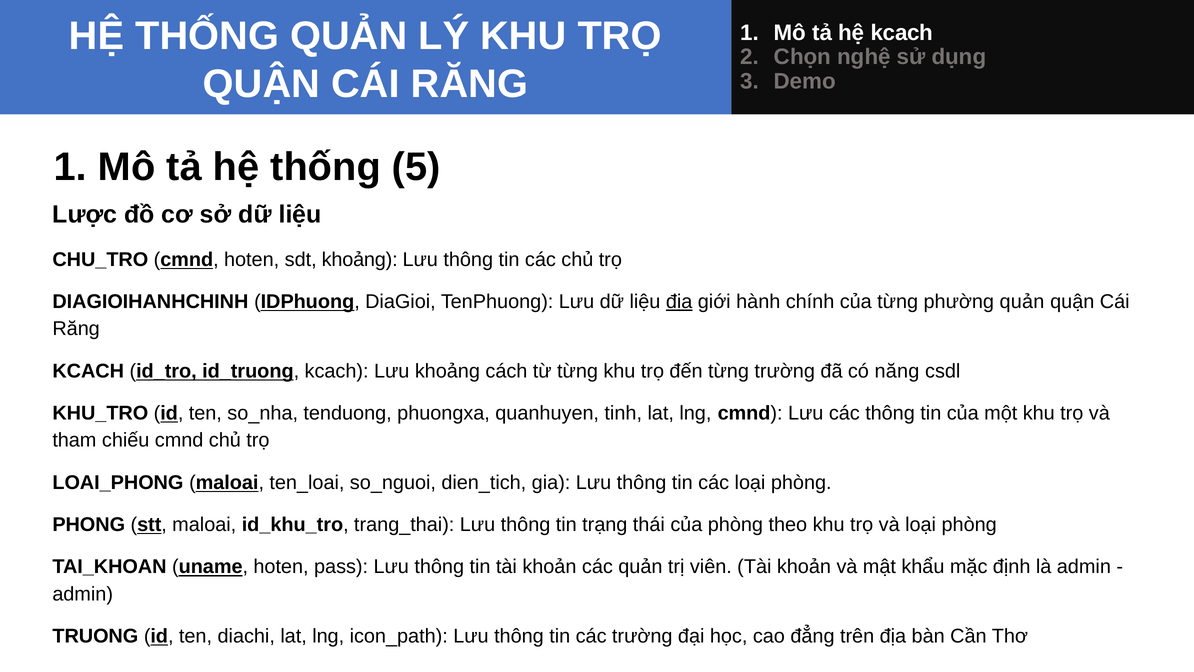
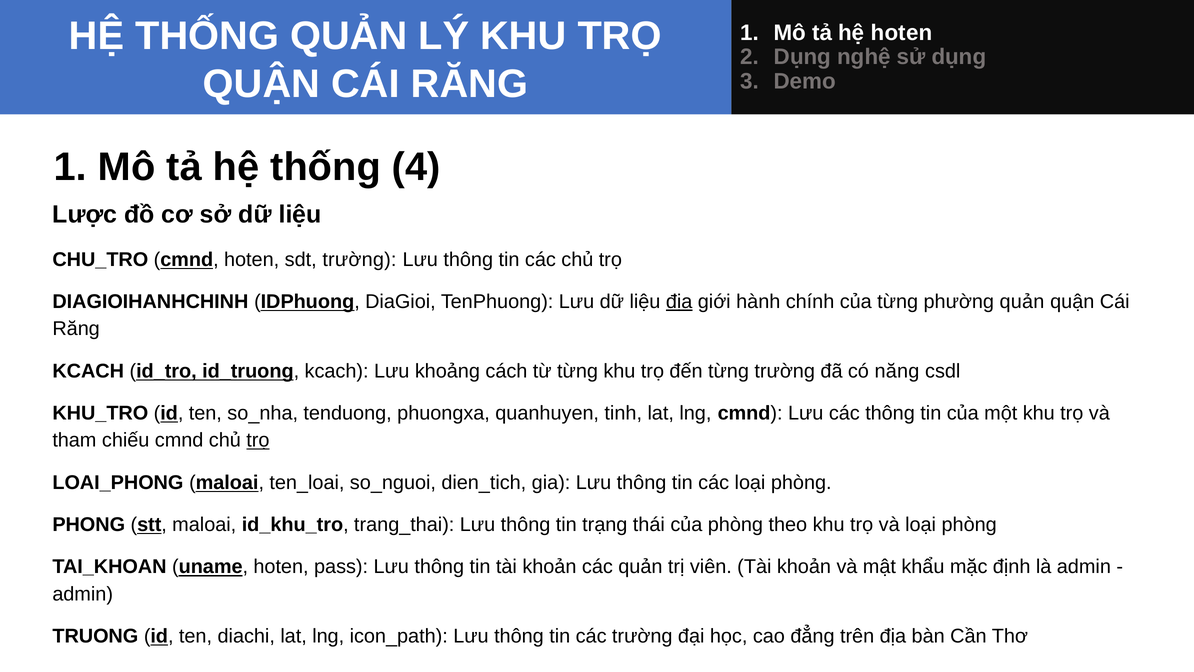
hệ kcach: kcach -> hoten
Chọn at (802, 57): Chọn -> Dụng
5: 5 -> 4
sdt khoảng: khoảng -> trường
trọ at (258, 440) underline: none -> present
